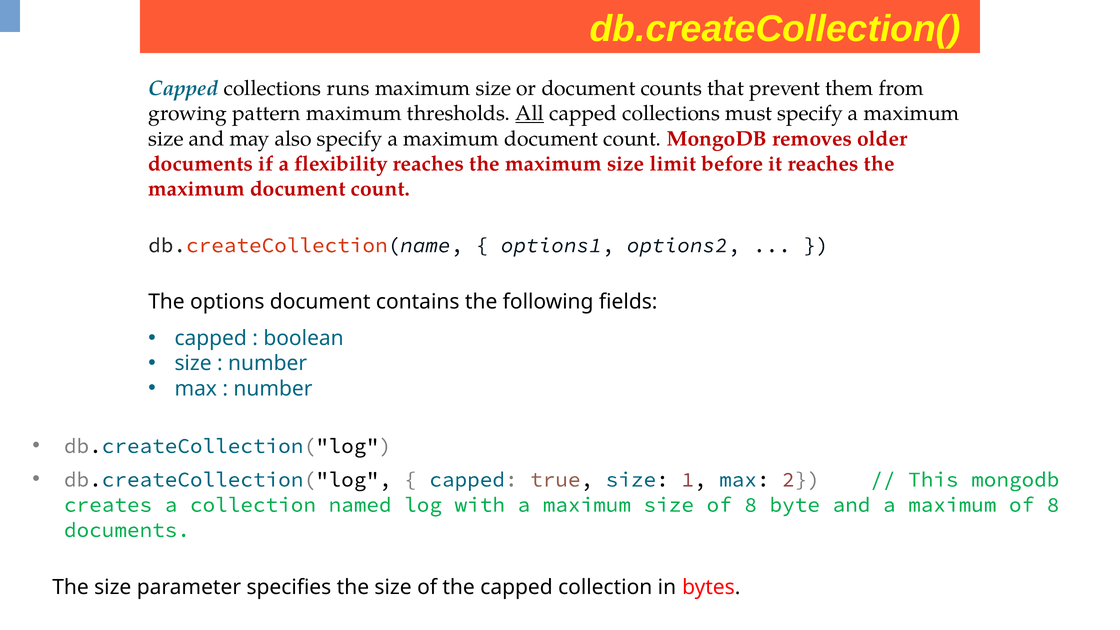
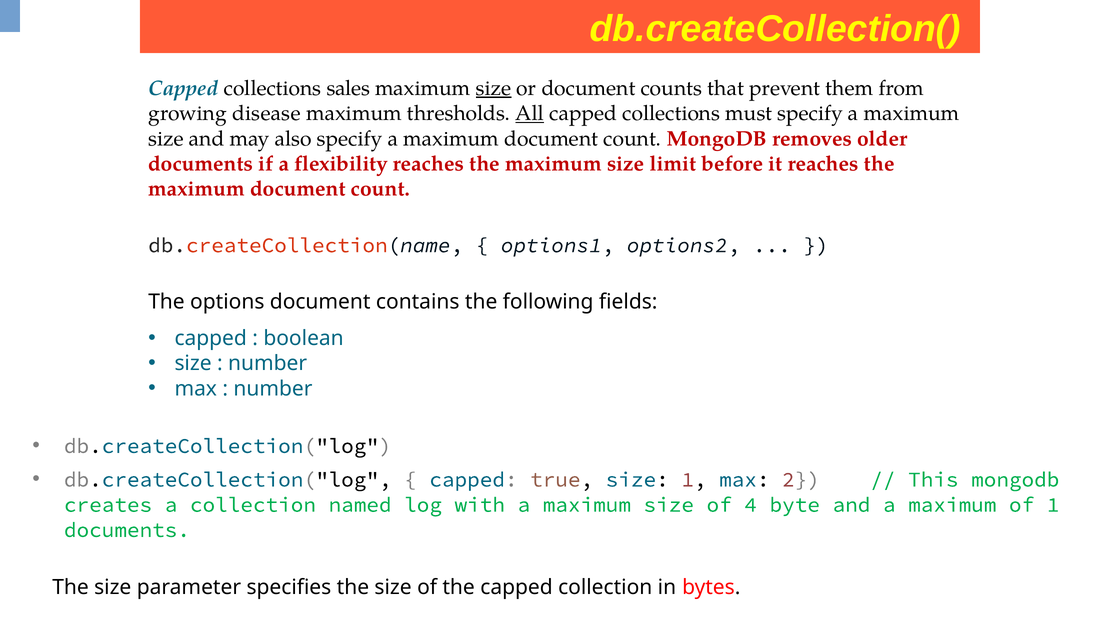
runs: runs -> sales
size at (494, 88) underline: none -> present
pattern: pattern -> disease
size of 8: 8 -> 4
maximum of 8: 8 -> 1
